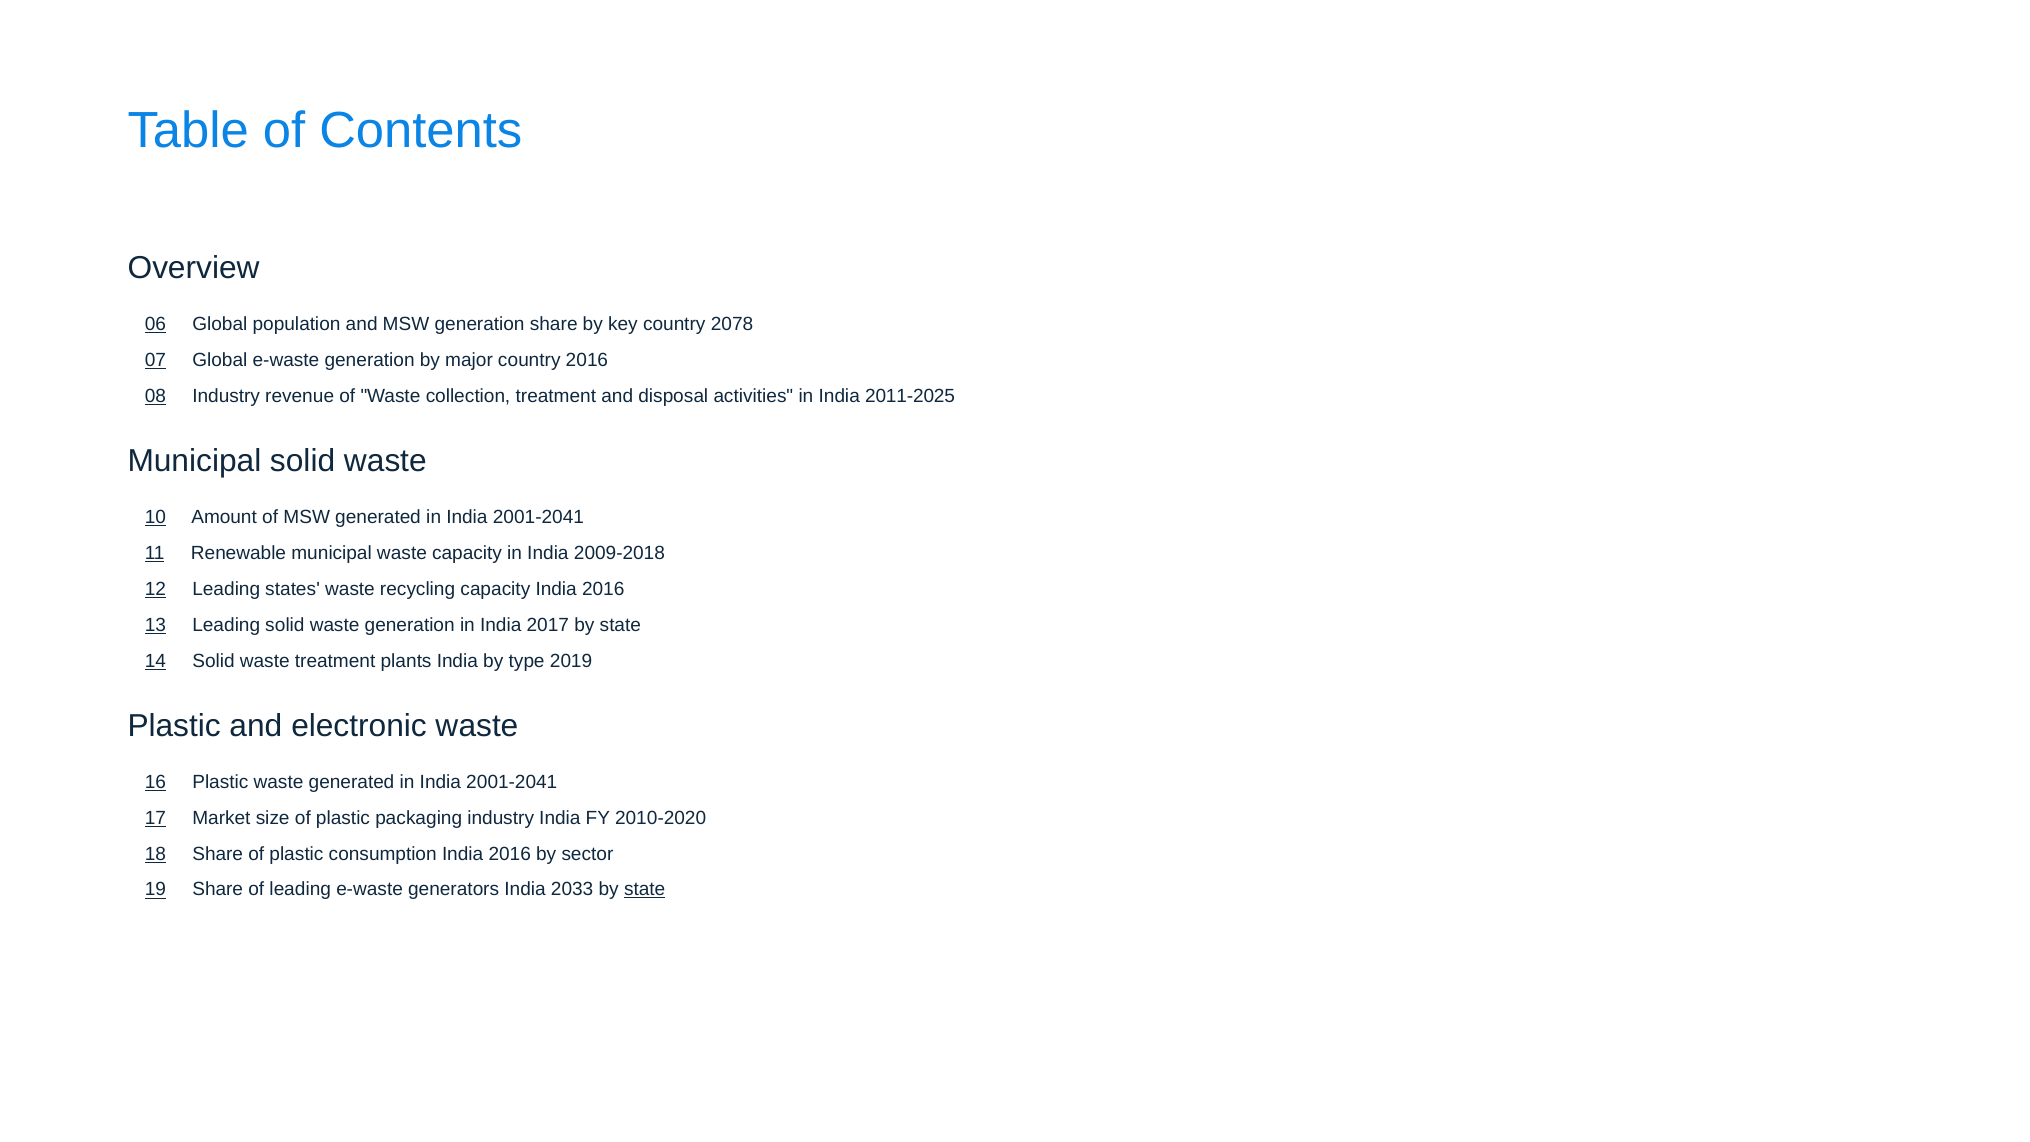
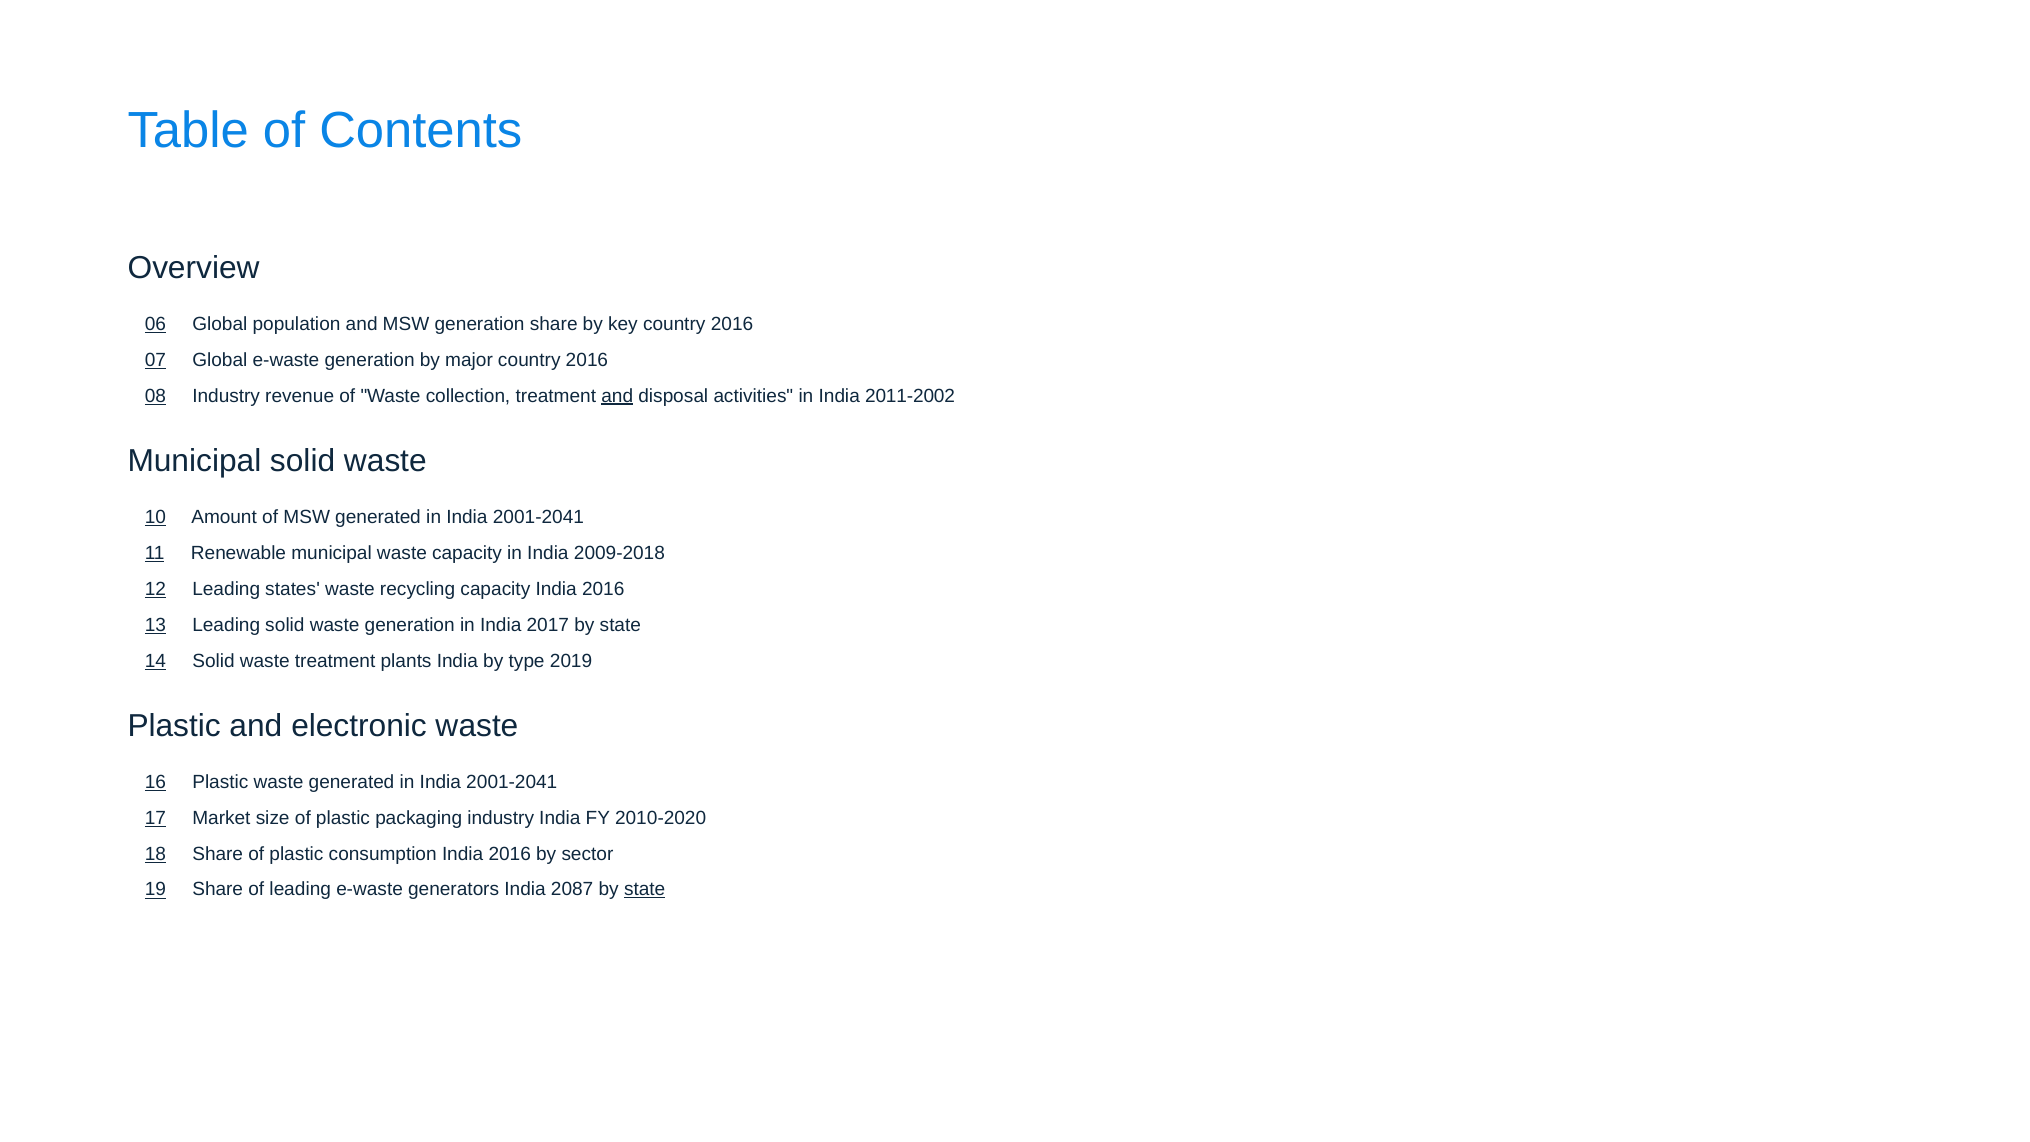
key country 2078: 2078 -> 2016
and at (617, 396) underline: none -> present
2011-2025: 2011-2025 -> 2011-2002
2033: 2033 -> 2087
